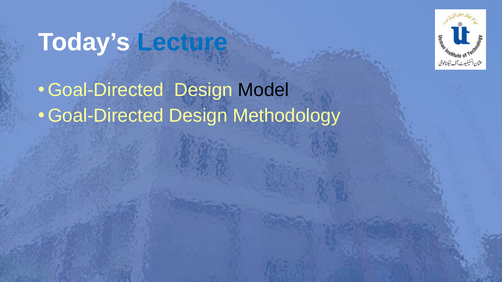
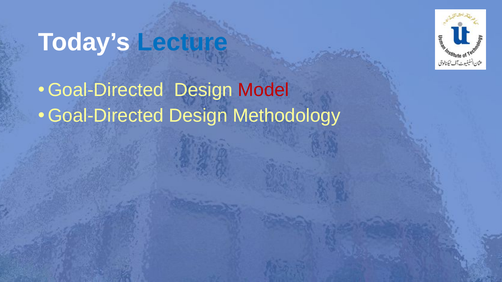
Model colour: black -> red
